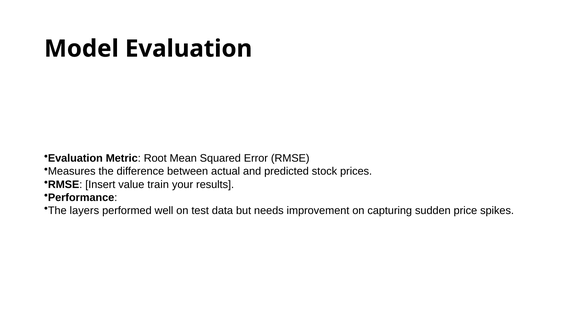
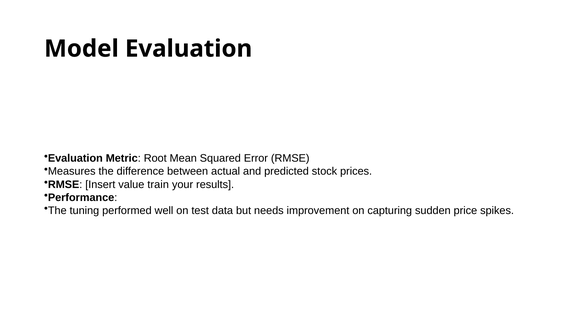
layers: layers -> tuning
